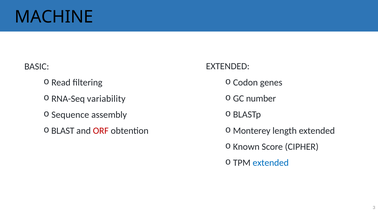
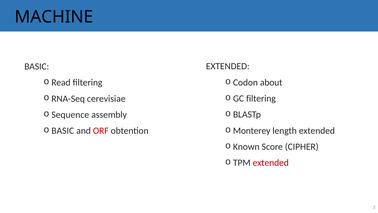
genes: genes -> about
GC number: number -> filtering
variability: variability -> cerevisiae
BLAST at (63, 131): BLAST -> BASIC
extended at (271, 163) colour: blue -> red
